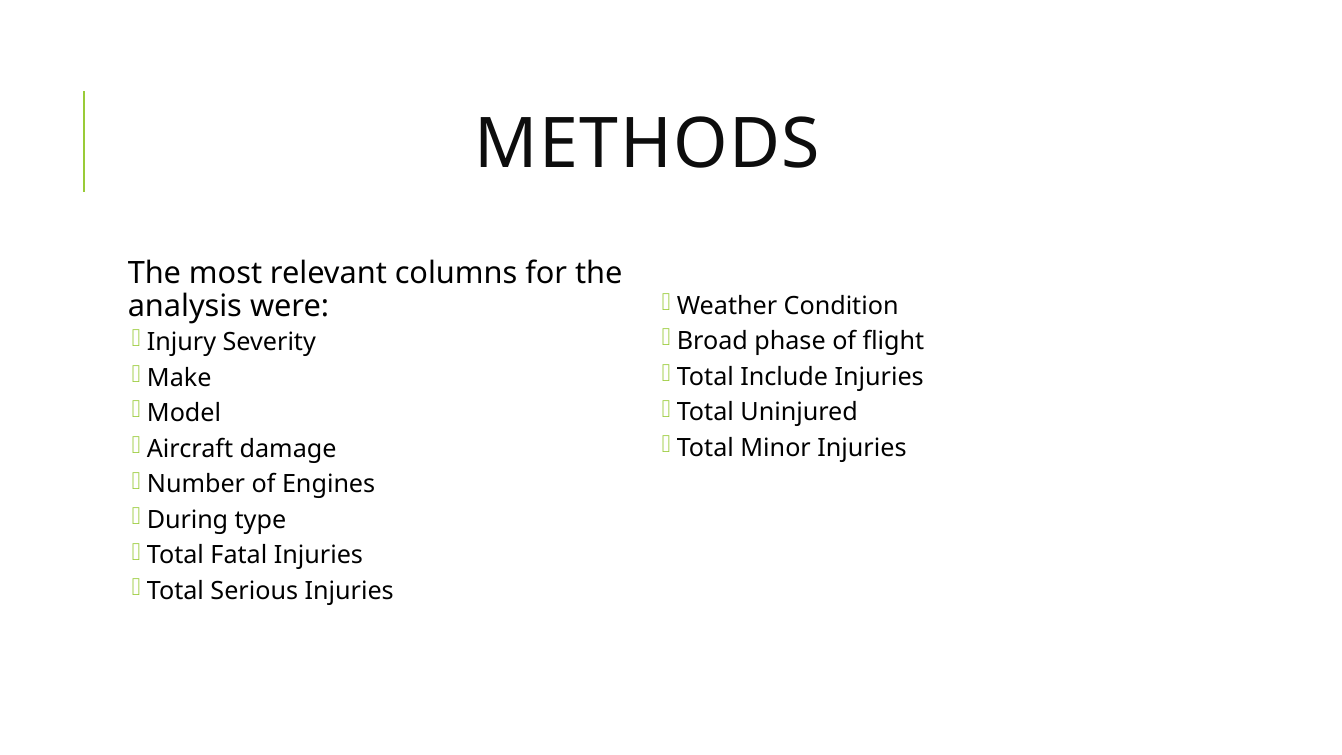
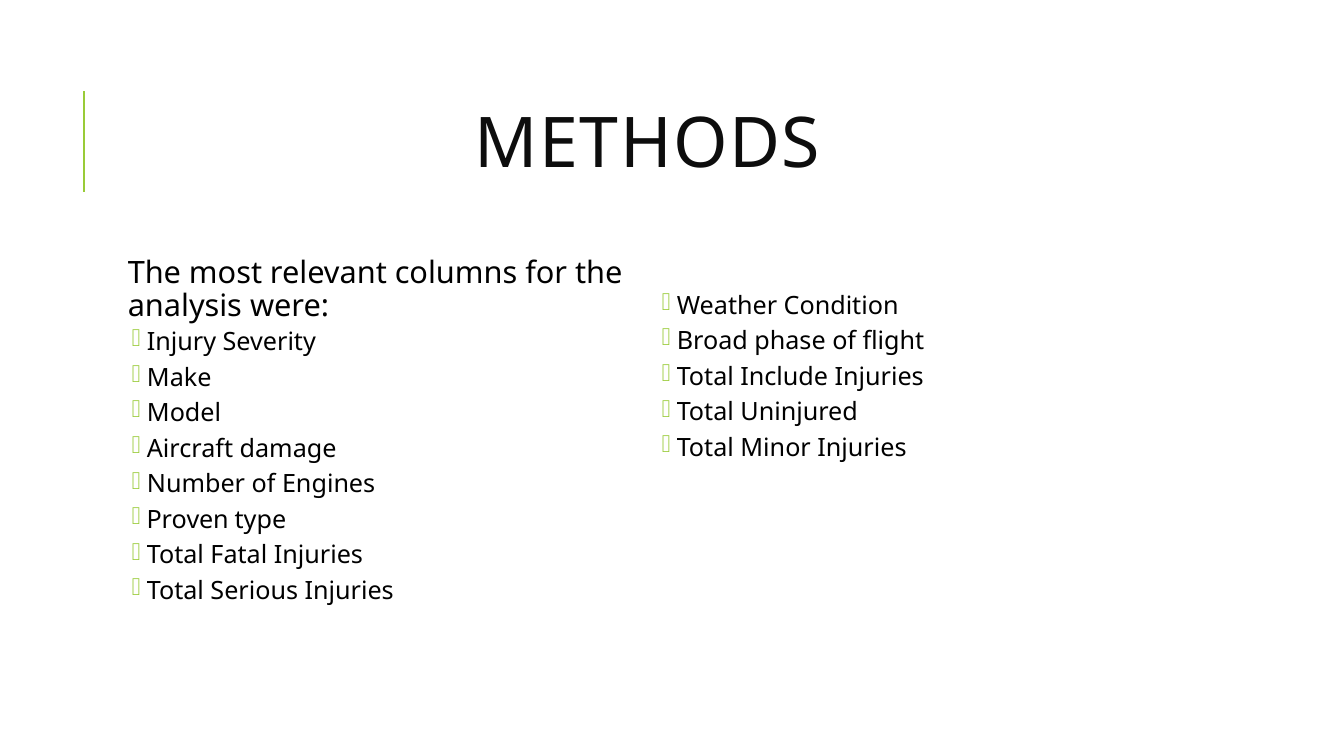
During: During -> Proven
